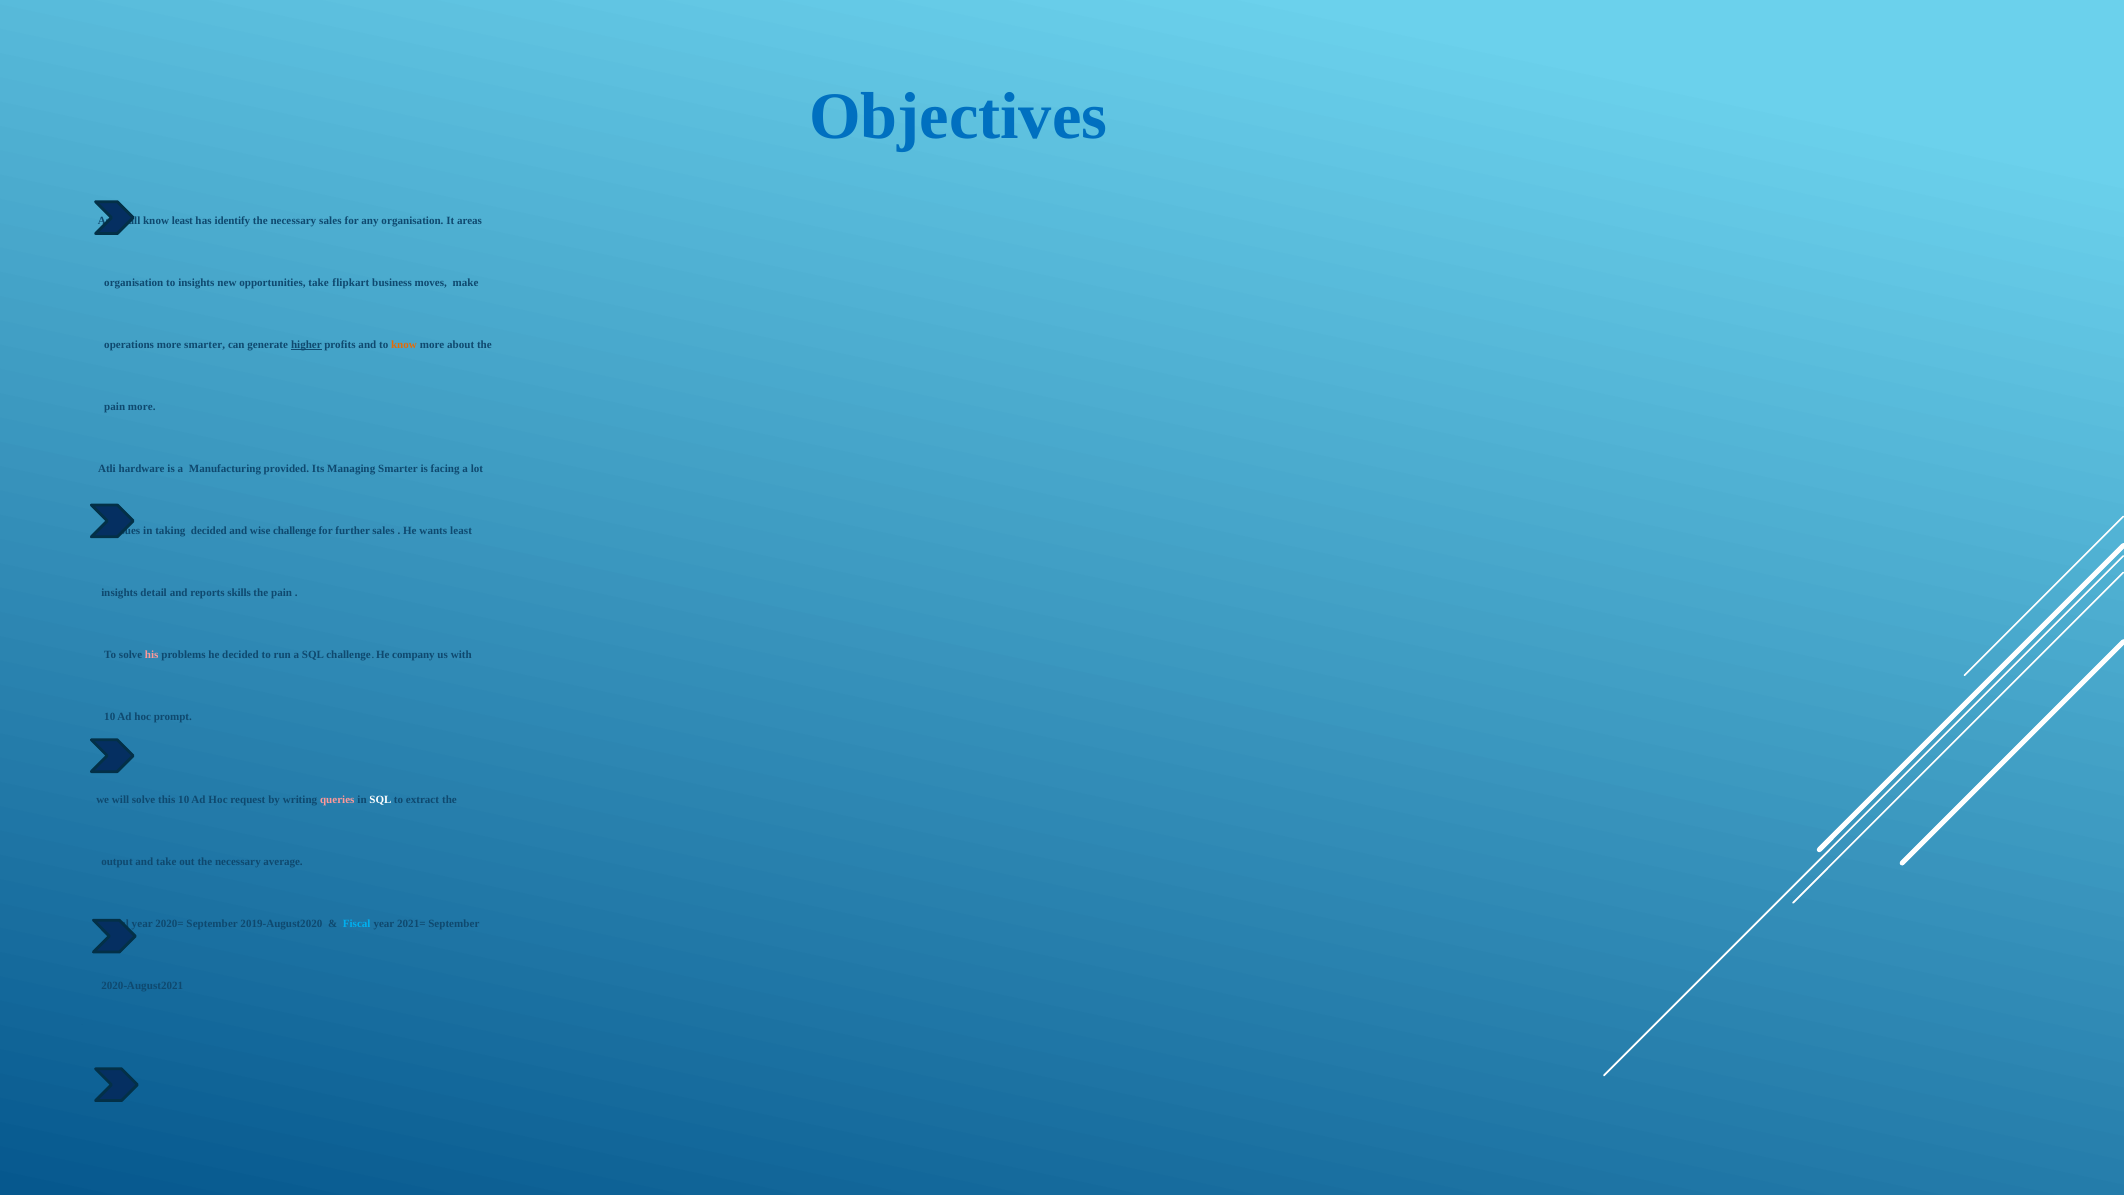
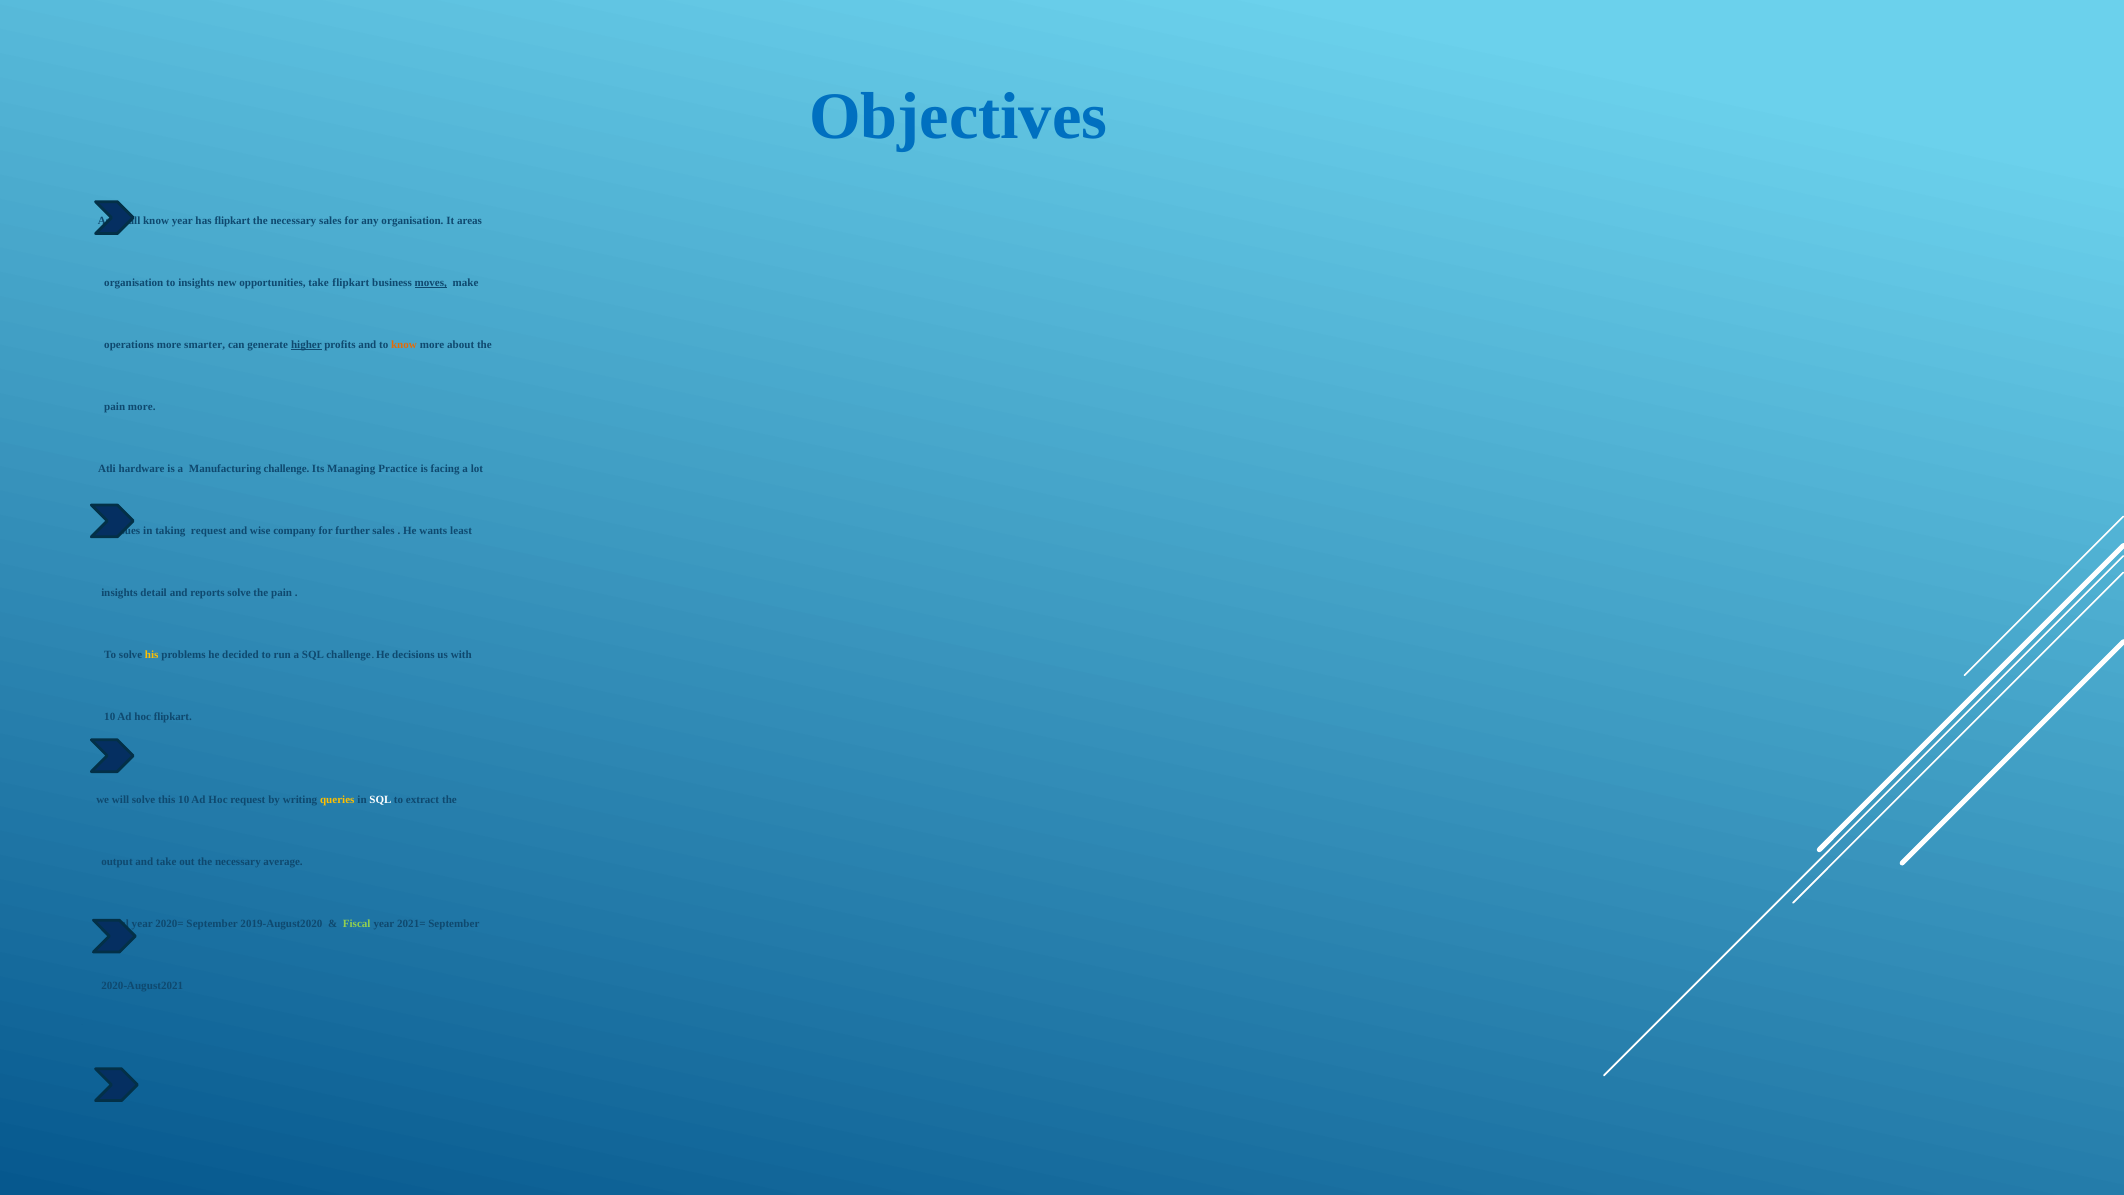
know least: least -> year
has identify: identify -> flipkart
moves underline: none -> present
Manufacturing provided: provided -> challenge
Managing Smarter: Smarter -> Practice
taking decided: decided -> request
wise challenge: challenge -> company
reports skills: skills -> solve
his colour: pink -> yellow
company: company -> decisions
hoc prompt: prompt -> flipkart
queries colour: pink -> yellow
Fiscal at (357, 923) colour: light blue -> light green
